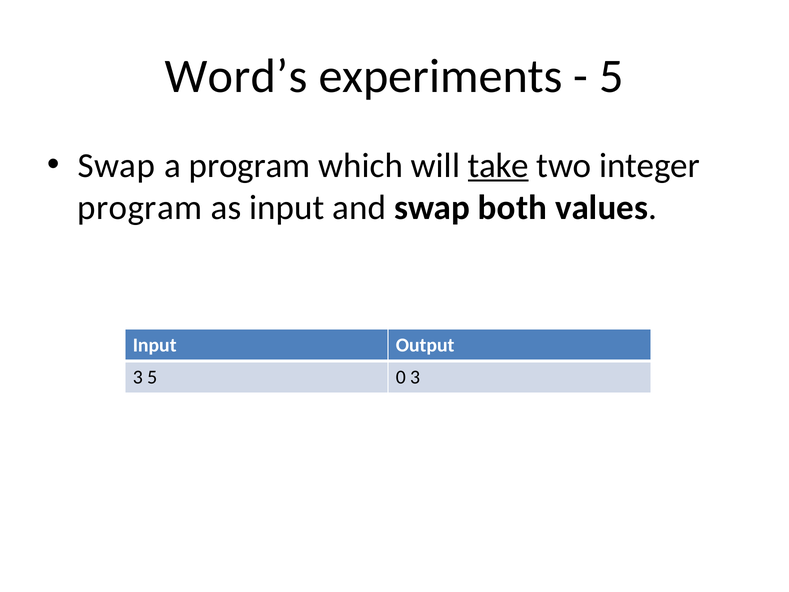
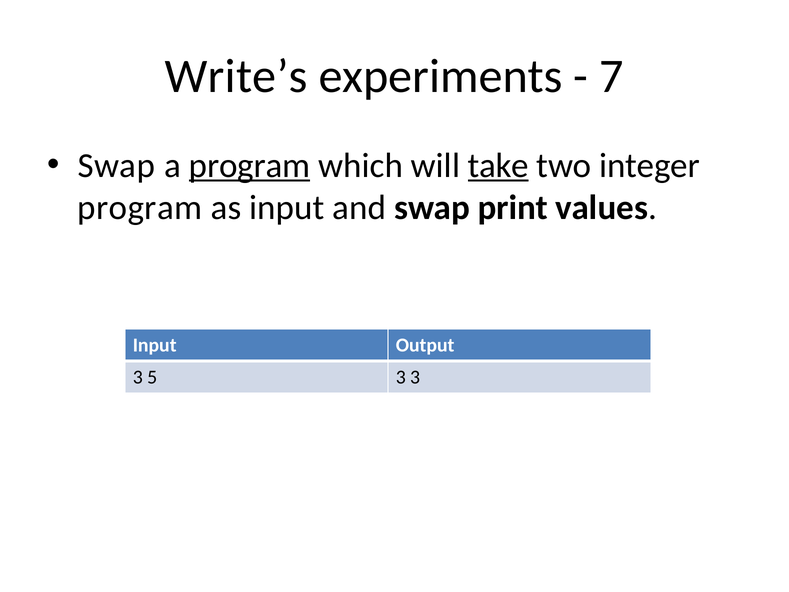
Word’s: Word’s -> Write’s
5 at (611, 76): 5 -> 7
program at (250, 166) underline: none -> present
both: both -> print
5 0: 0 -> 3
